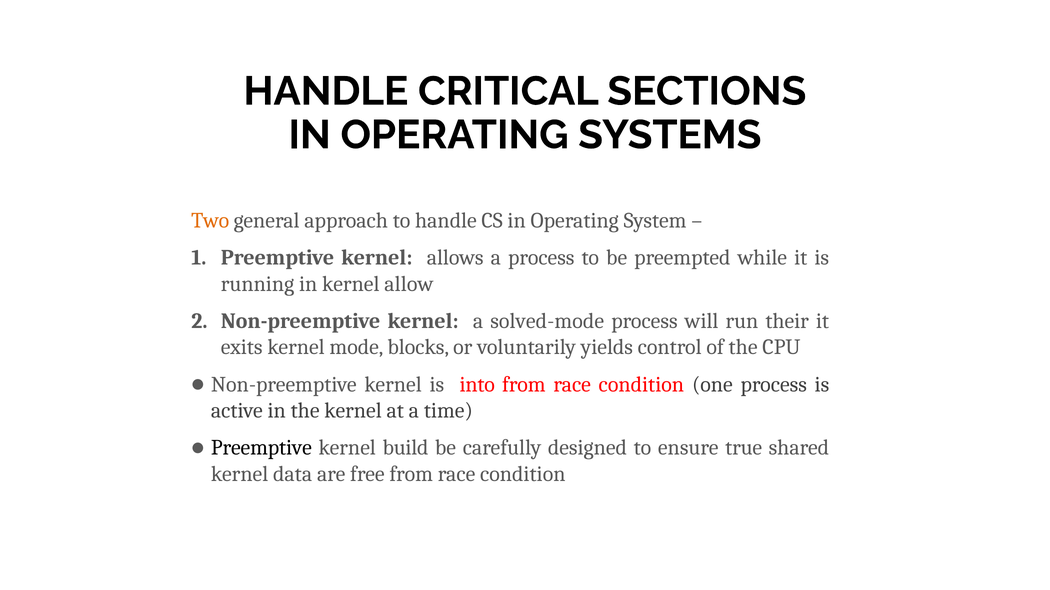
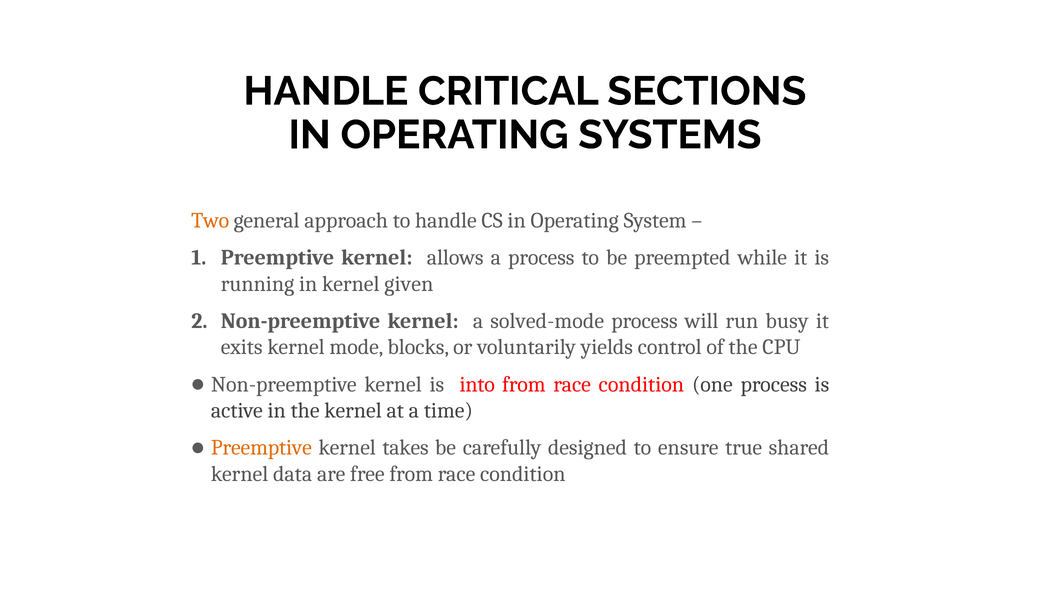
allow: allow -> given
their: their -> busy
Preemptive at (261, 448) colour: black -> orange
build: build -> takes
